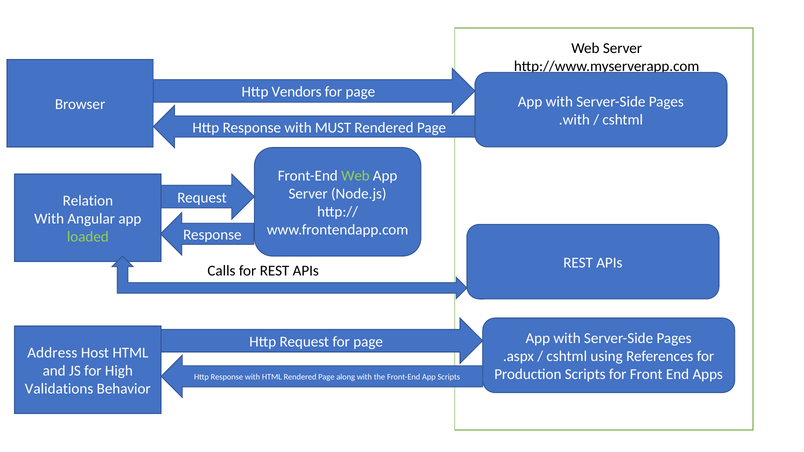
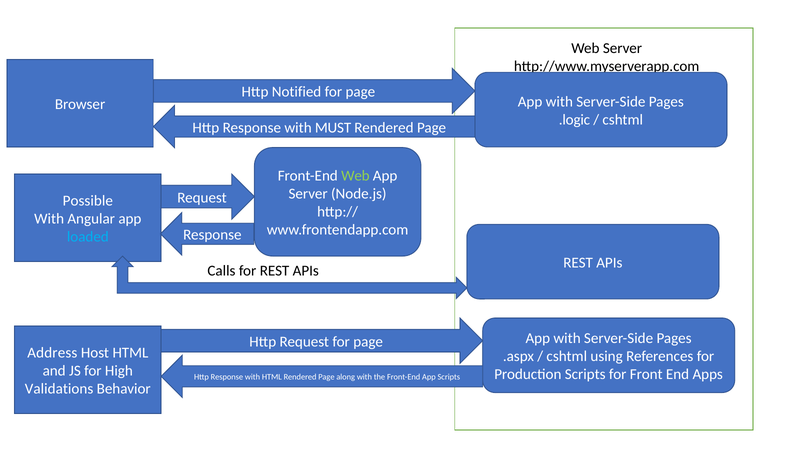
Vendors: Vendors -> Notified
.with: .with -> .logic
Relation: Relation -> Possible
loaded colour: light green -> light blue
